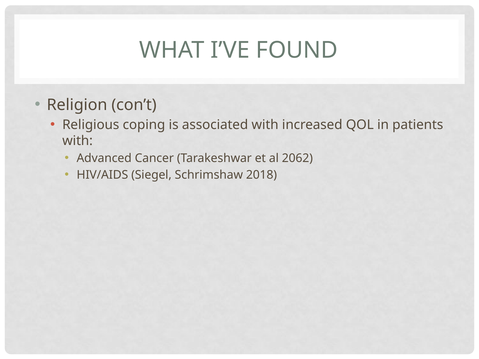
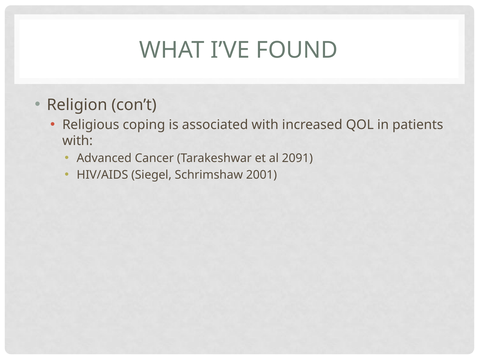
2062: 2062 -> 2091
2018: 2018 -> 2001
